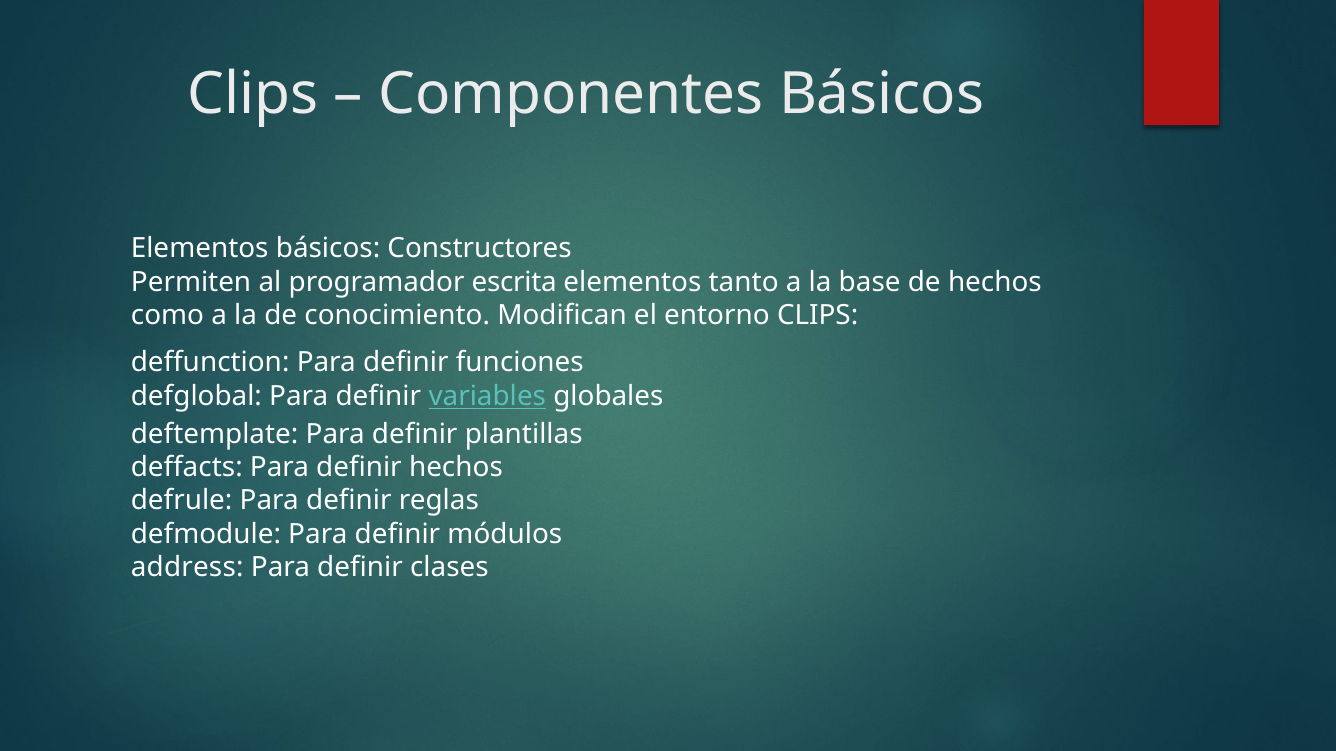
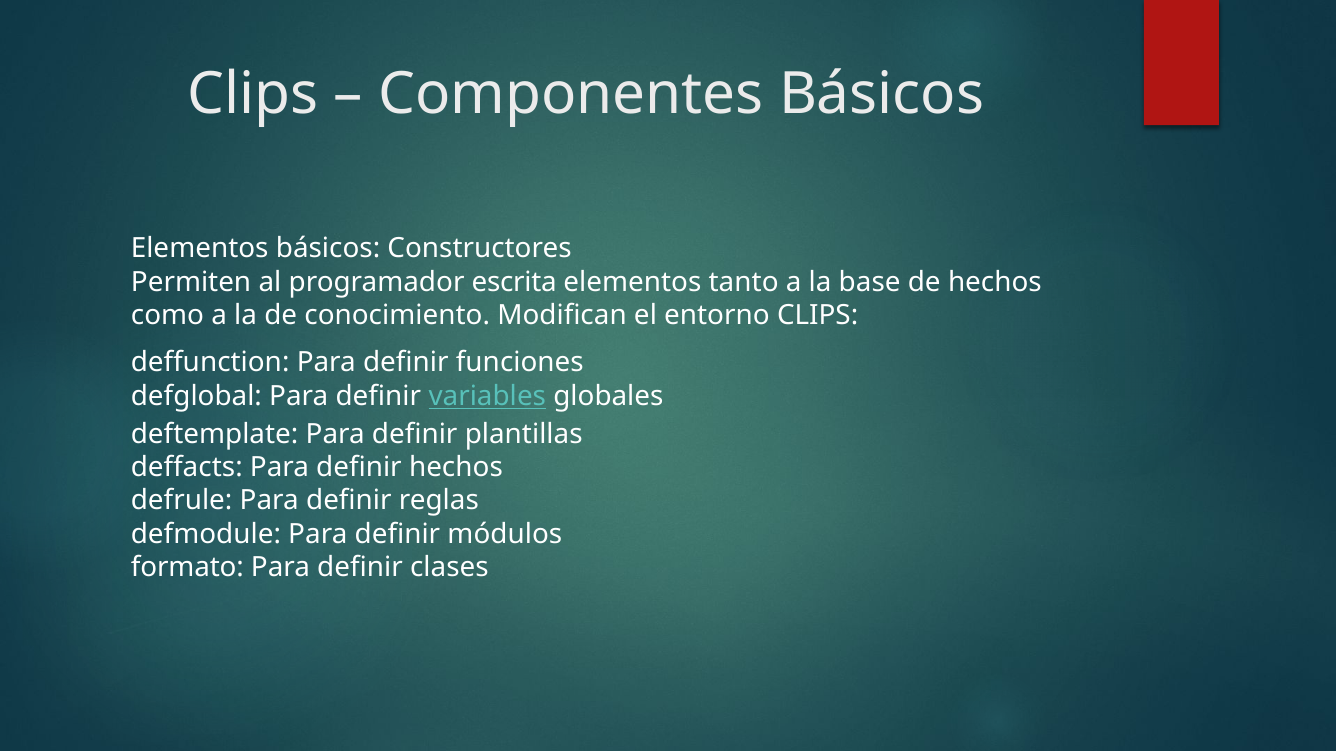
address: address -> formato
